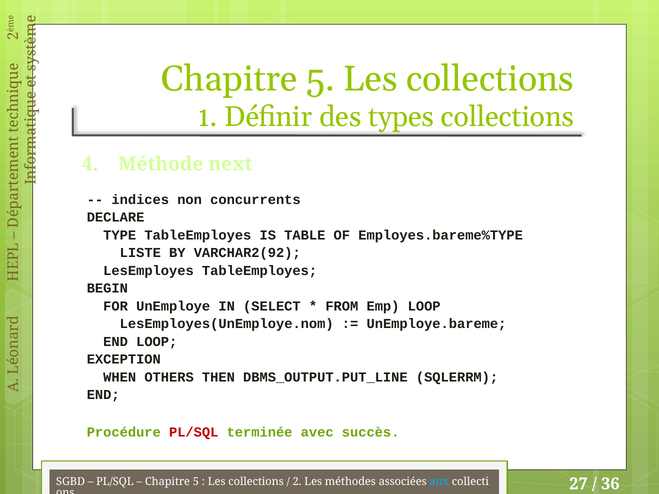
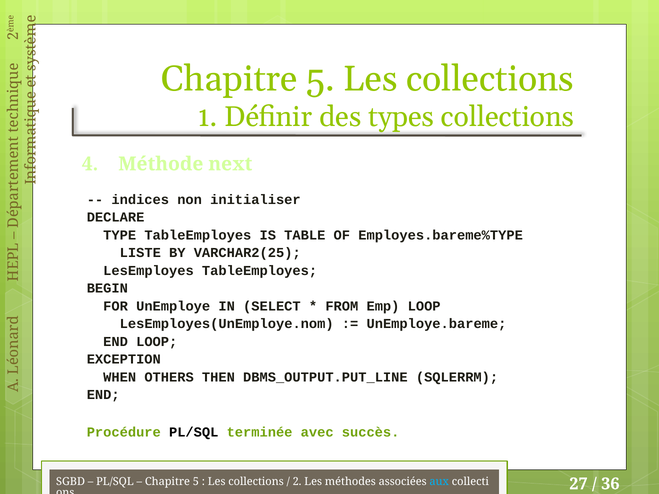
concurrents: concurrents -> initialiser
VARCHAR2(92: VARCHAR2(92 -> VARCHAR2(25
PL/SQL at (194, 433) colour: red -> black
